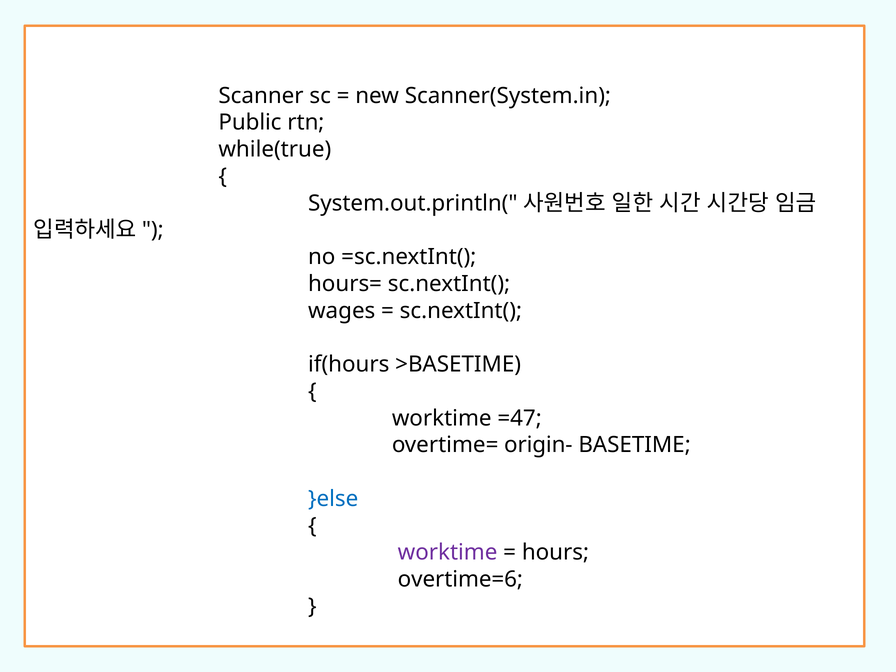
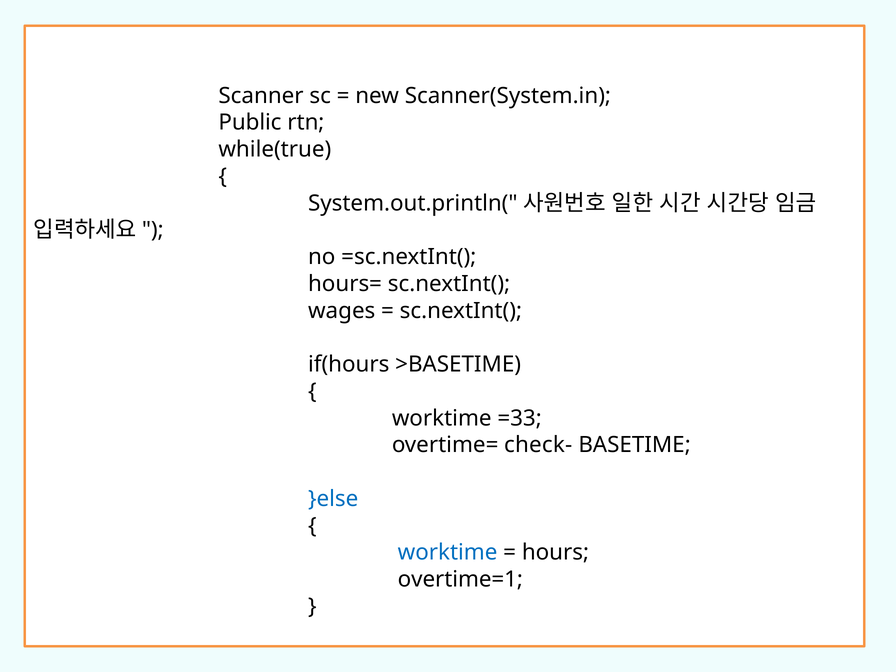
=47: =47 -> =33
origin-: origin- -> check-
worktime at (448, 553) colour: purple -> blue
overtime=6: overtime=6 -> overtime=1
